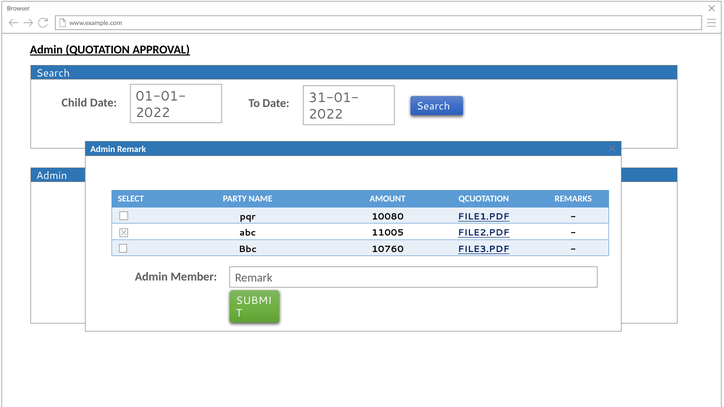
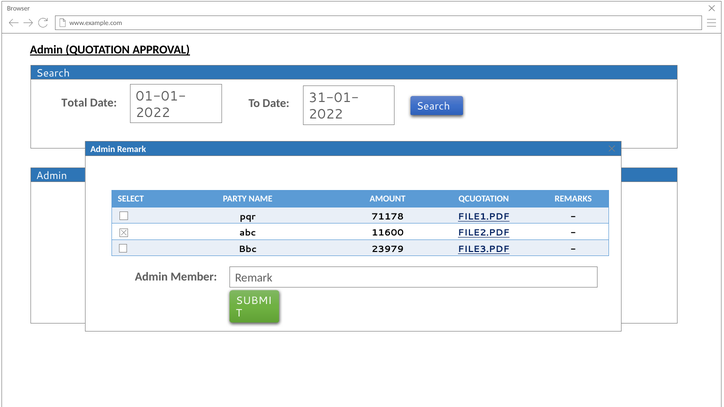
Child: Child -> Total
10080: 10080 -> 71178
11005: 11005 -> 11600
10760: 10760 -> 23979
